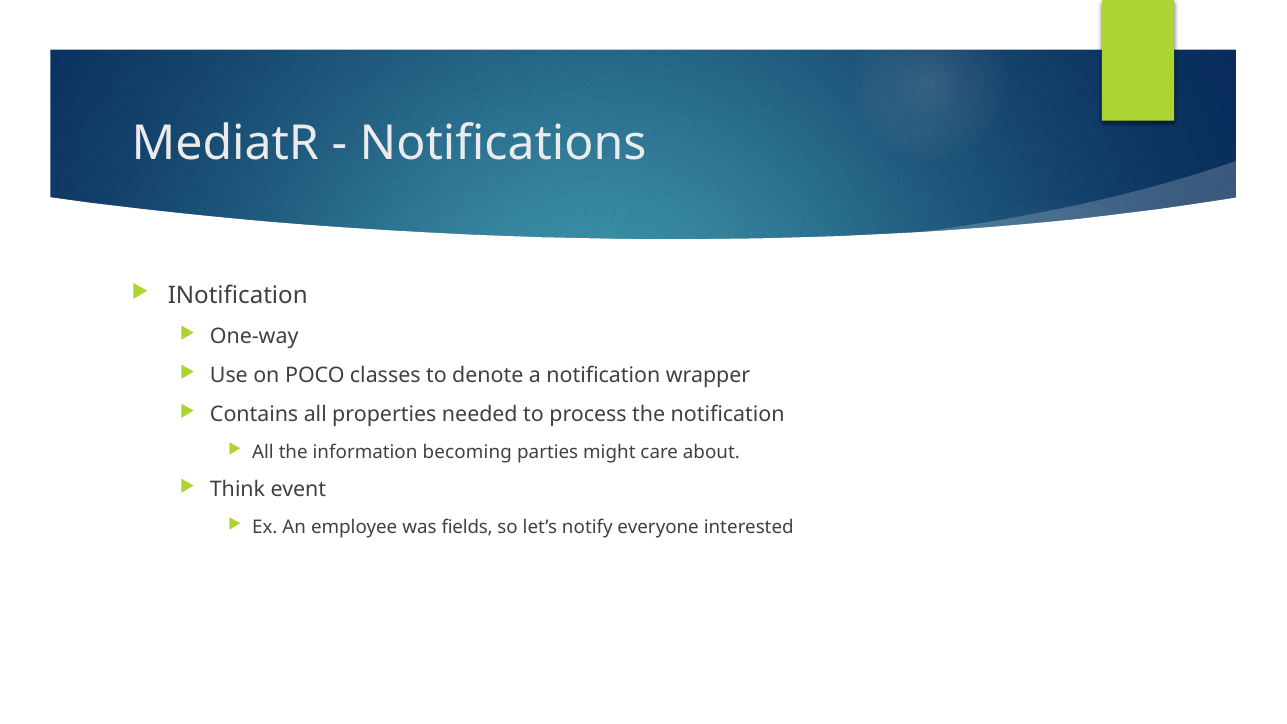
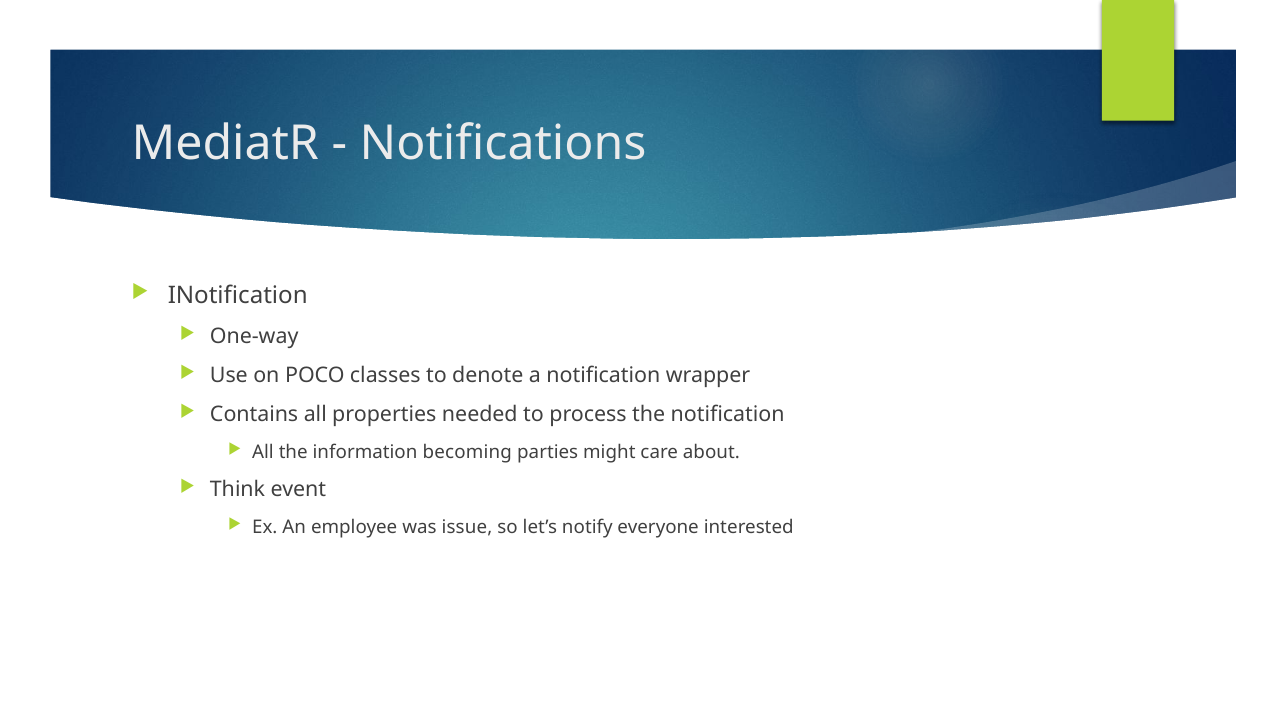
fields: fields -> issue
